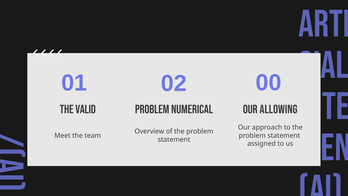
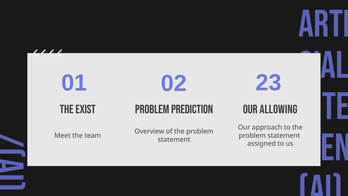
00: 00 -> 23
VALID: VALID -> EXIST
NUMERICAL: NUMERICAL -> PREDICTION
